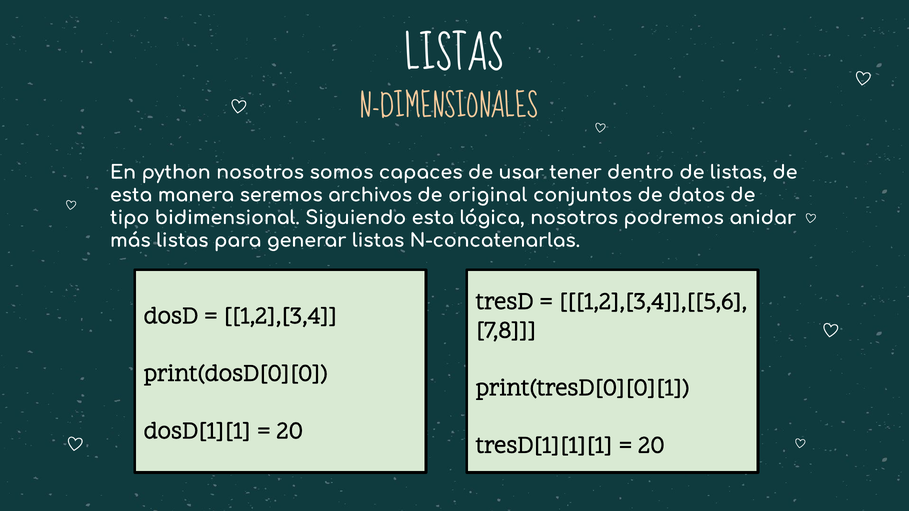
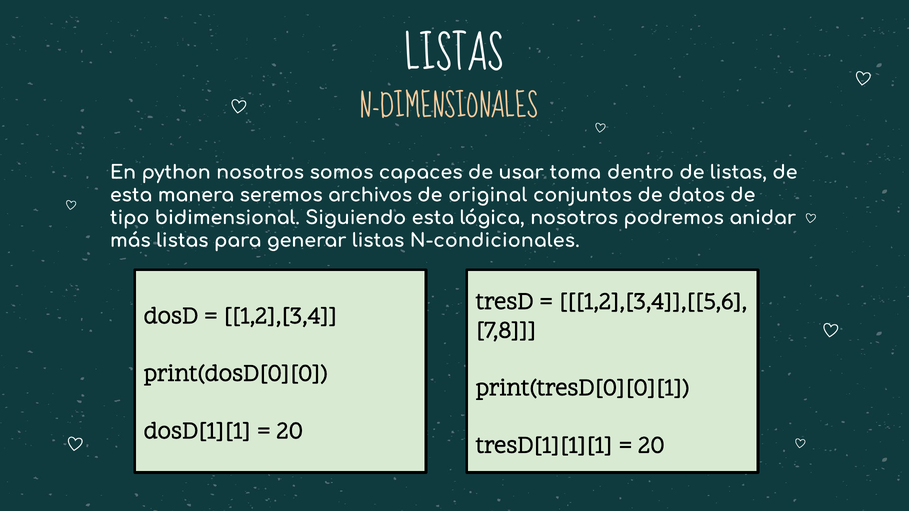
tener: tener -> toma
N-concatenarlas: N-concatenarlas -> N-condicionales
